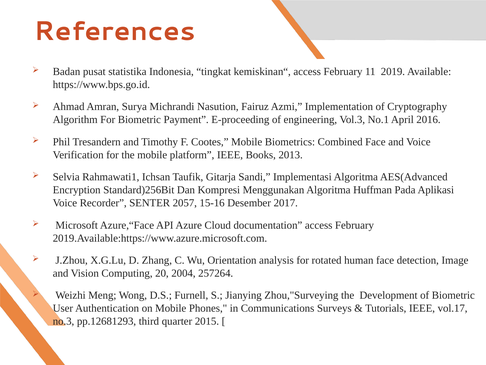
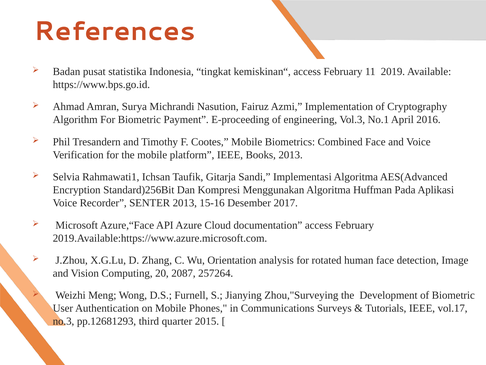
SENTER 2057: 2057 -> 2013
2004: 2004 -> 2087
